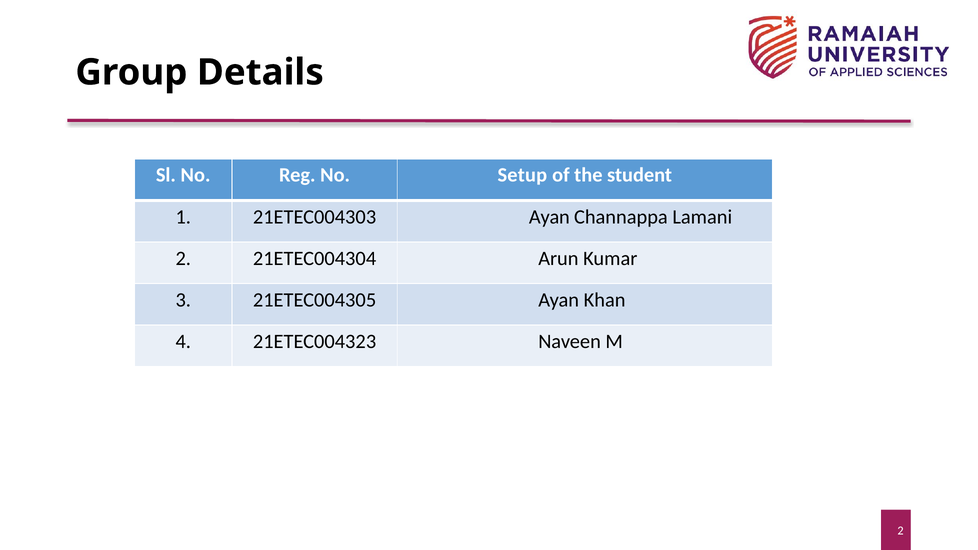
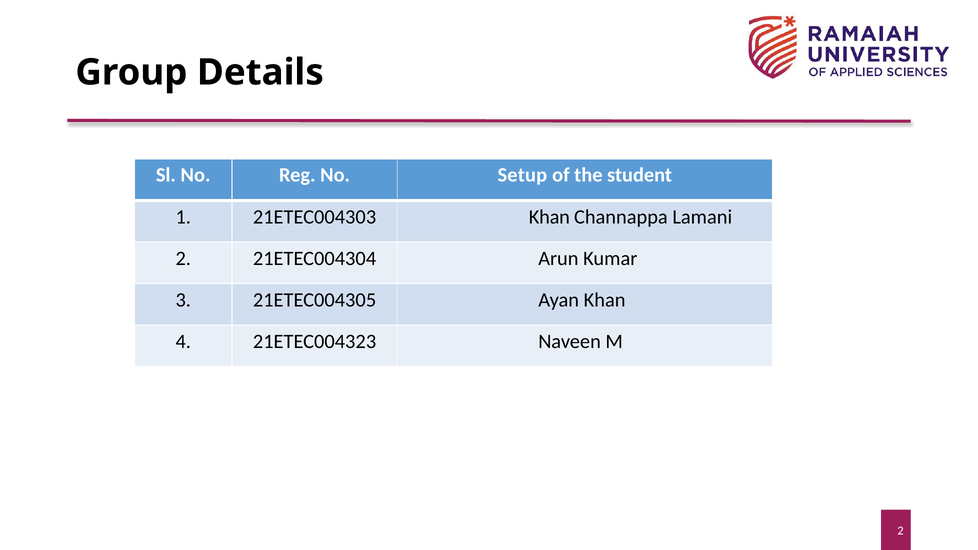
21ETEC004303 Ayan: Ayan -> Khan
